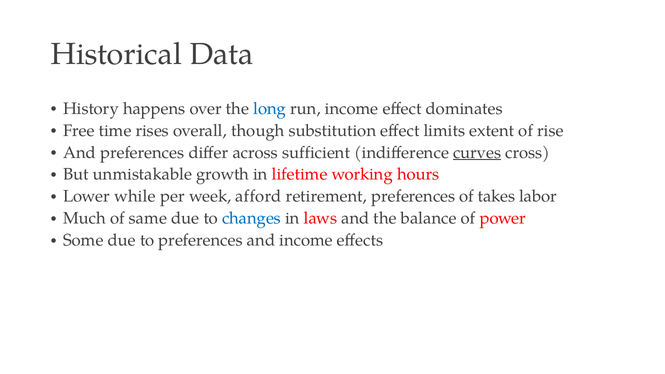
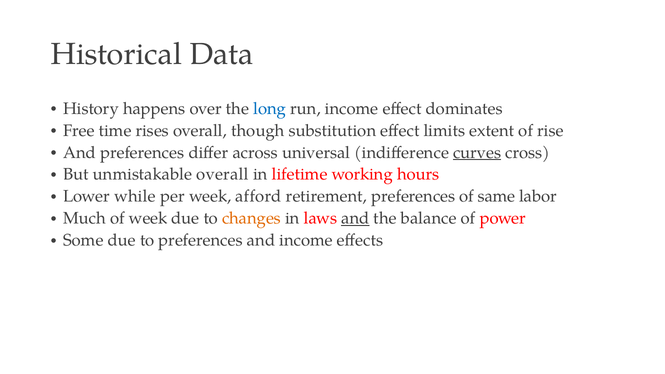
sufficient: sufficient -> universal
unmistakable growth: growth -> overall
takes: takes -> same
of same: same -> week
changes colour: blue -> orange
and at (355, 218) underline: none -> present
